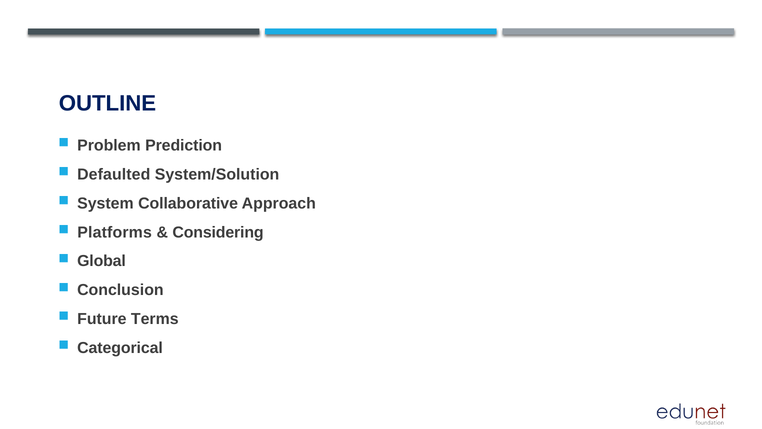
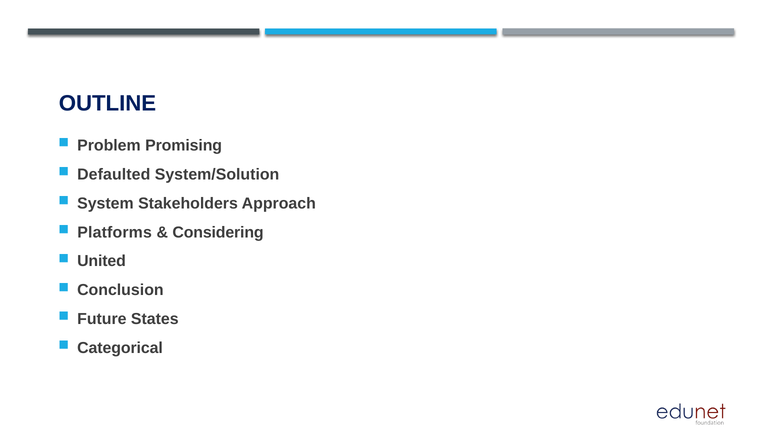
Prediction: Prediction -> Promising
Collaborative: Collaborative -> Stakeholders
Global: Global -> United
Terms: Terms -> States
